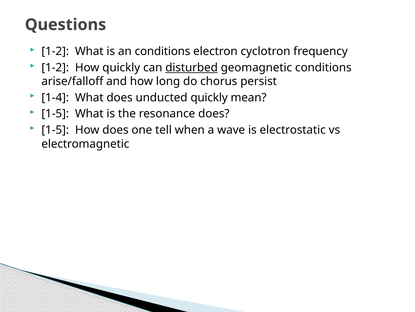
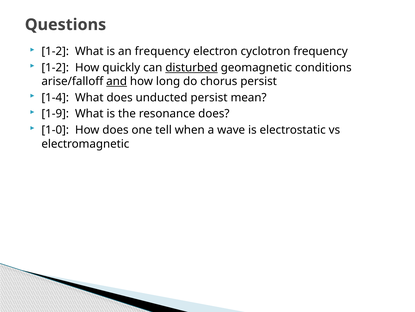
an conditions: conditions -> frequency
and underline: none -> present
unducted quickly: quickly -> persist
1-5 at (55, 114): 1-5 -> 1-9
1-5 at (55, 130): 1-5 -> 1-0
